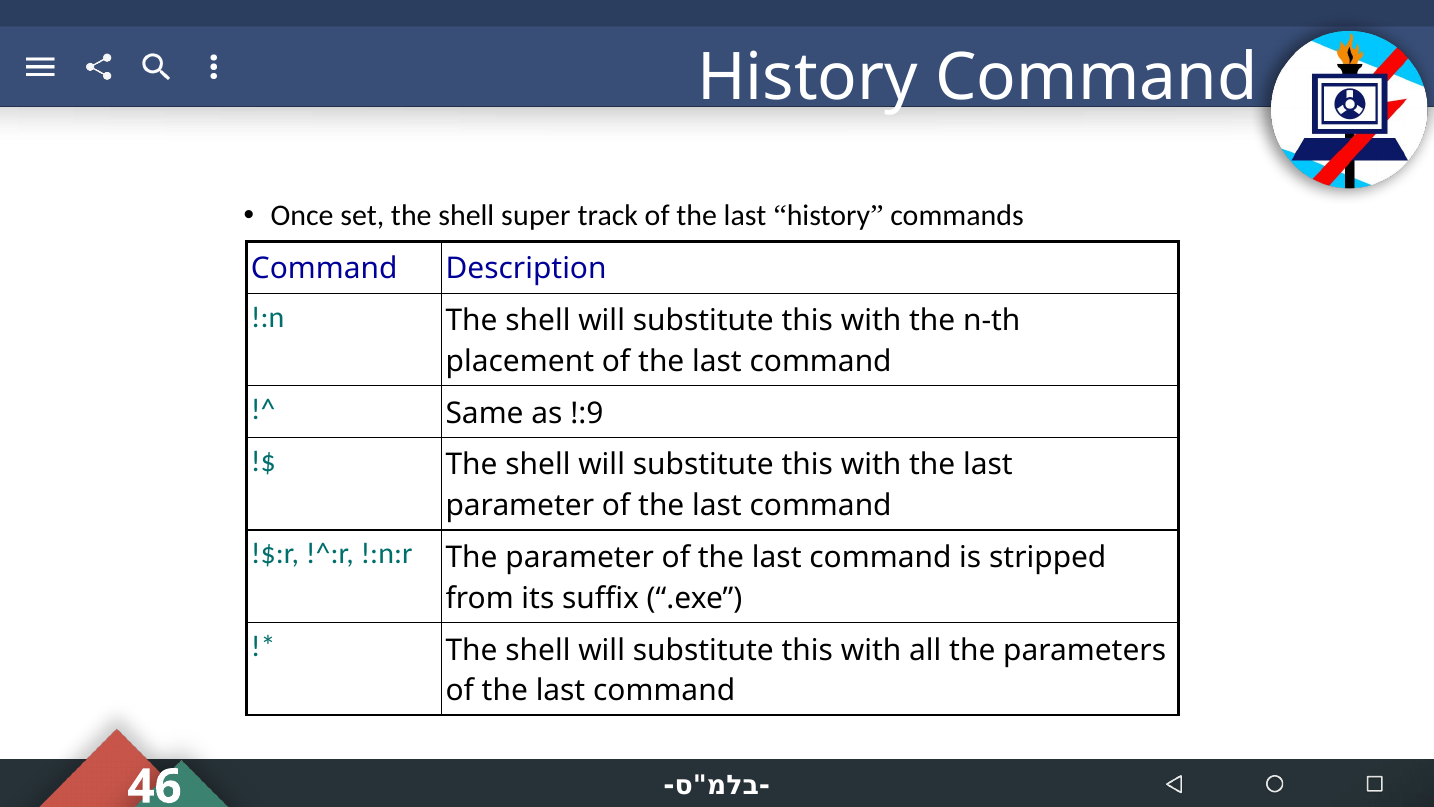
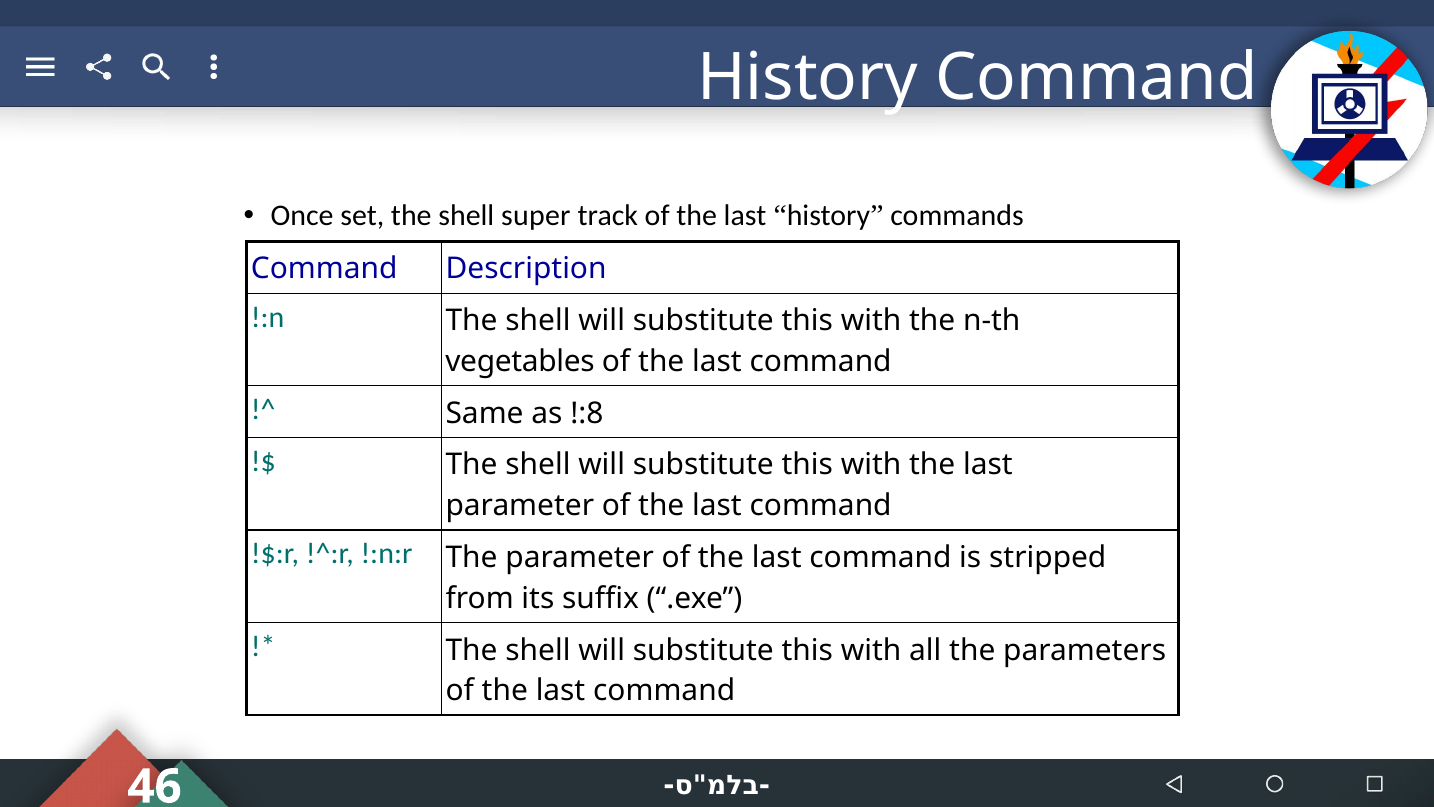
placement: placement -> vegetables
!:9: !:9 -> !:8
